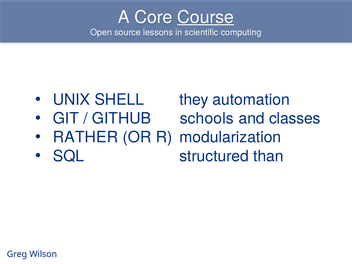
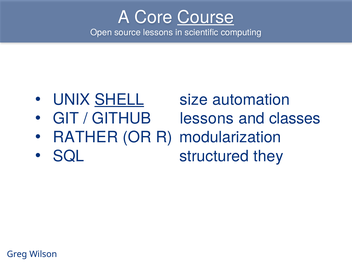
SHELL underline: none -> present
they: they -> size
schools at (207, 119): schools -> lessons
than: than -> they
